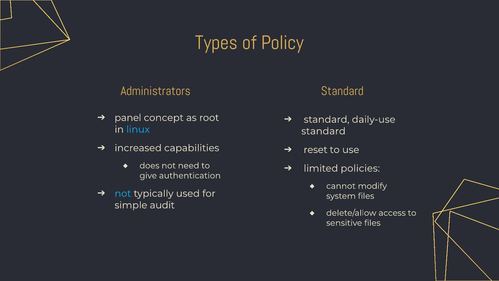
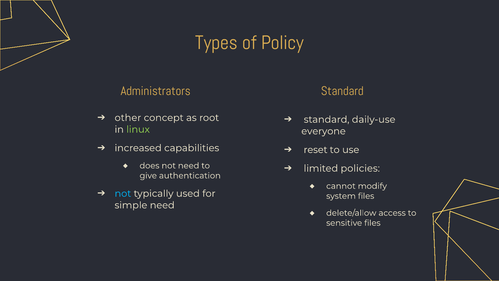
panel: panel -> other
linux colour: light blue -> light green
standard at (323, 131): standard -> everyone
simple audit: audit -> need
